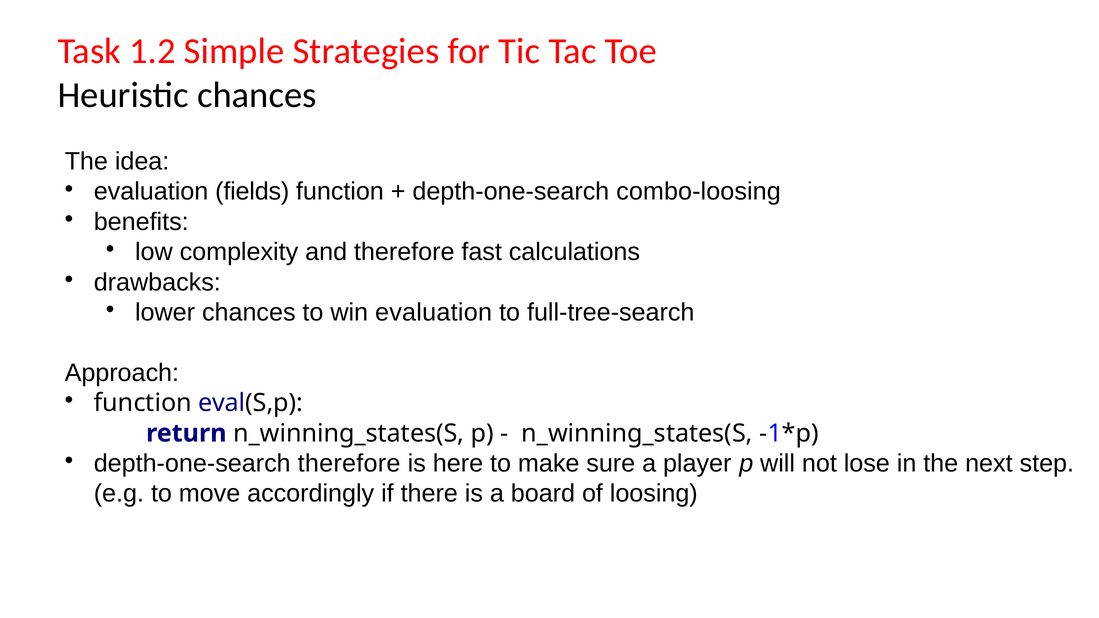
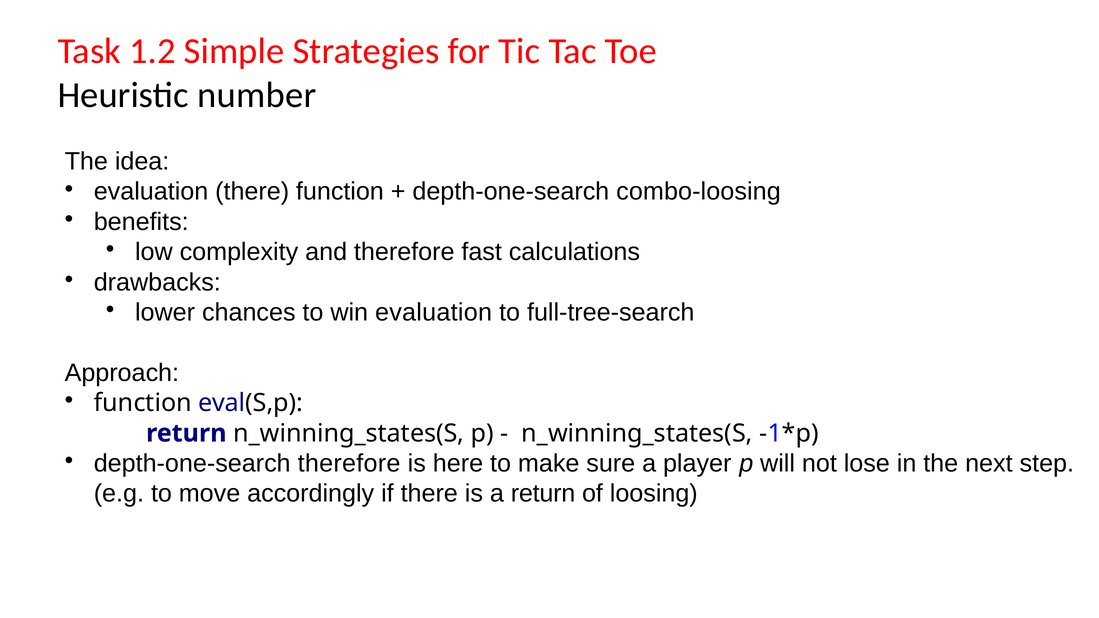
Heuristic chances: chances -> number
evaluation fields: fields -> there
a board: board -> return
